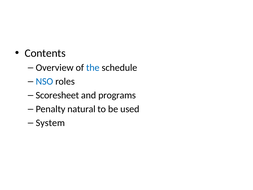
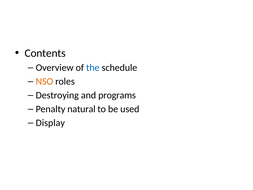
NSO colour: blue -> orange
Scoresheet: Scoresheet -> Destroying
System: System -> Display
